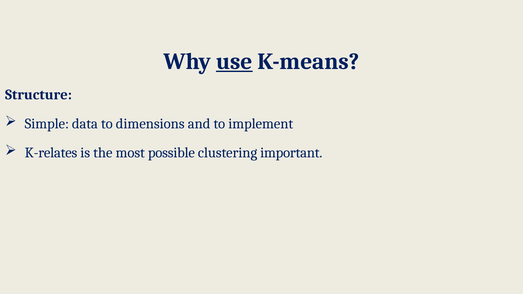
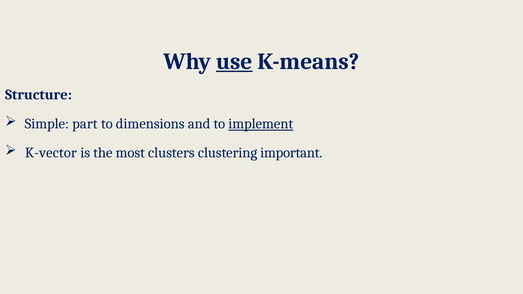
data: data -> part
implement underline: none -> present
K-relates: K-relates -> K-vector
possible: possible -> clusters
